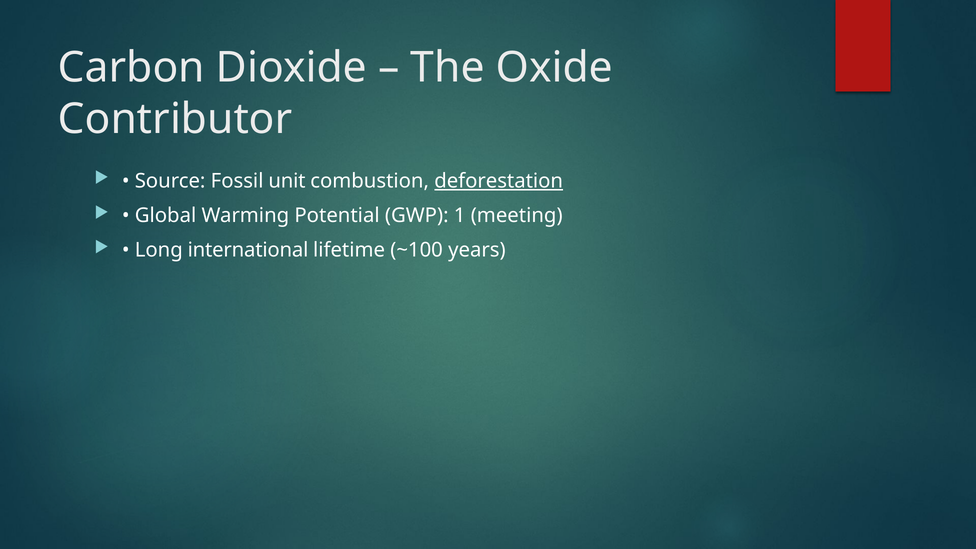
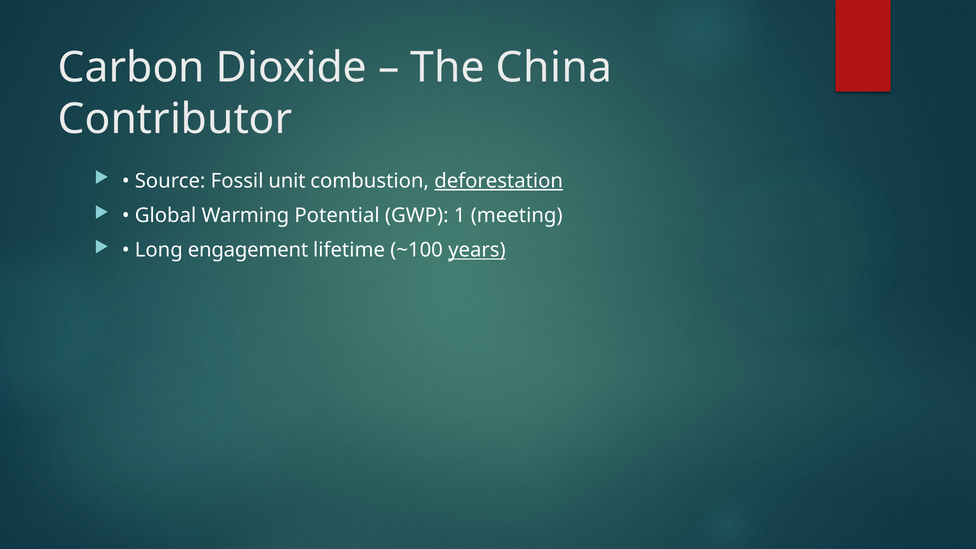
Oxide: Oxide -> China
international: international -> engagement
years underline: none -> present
